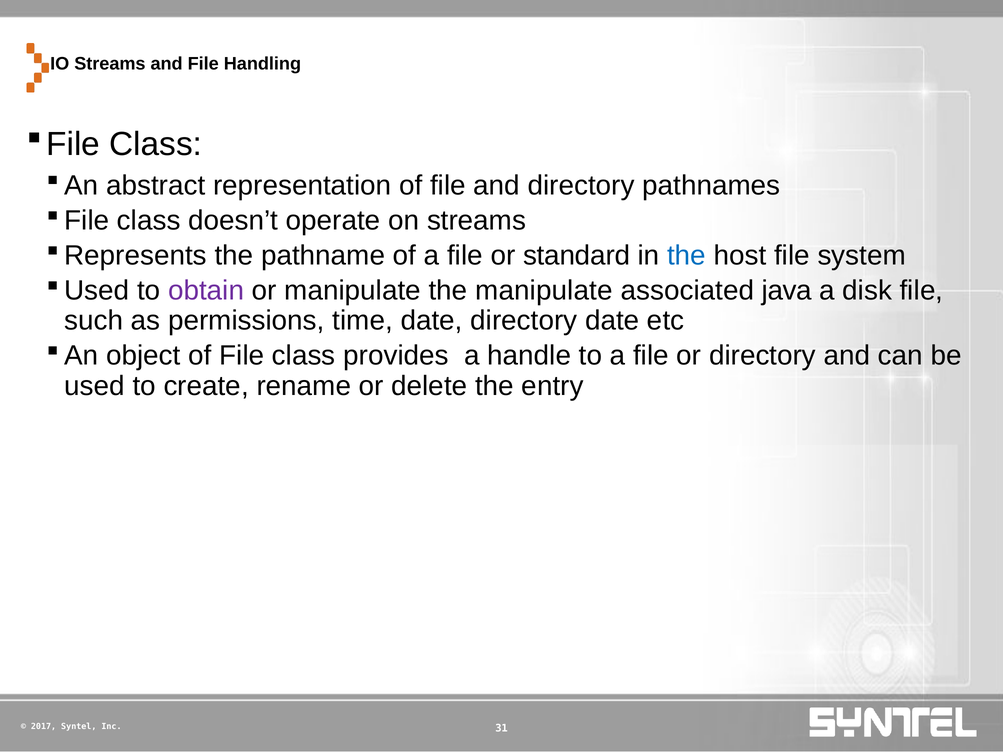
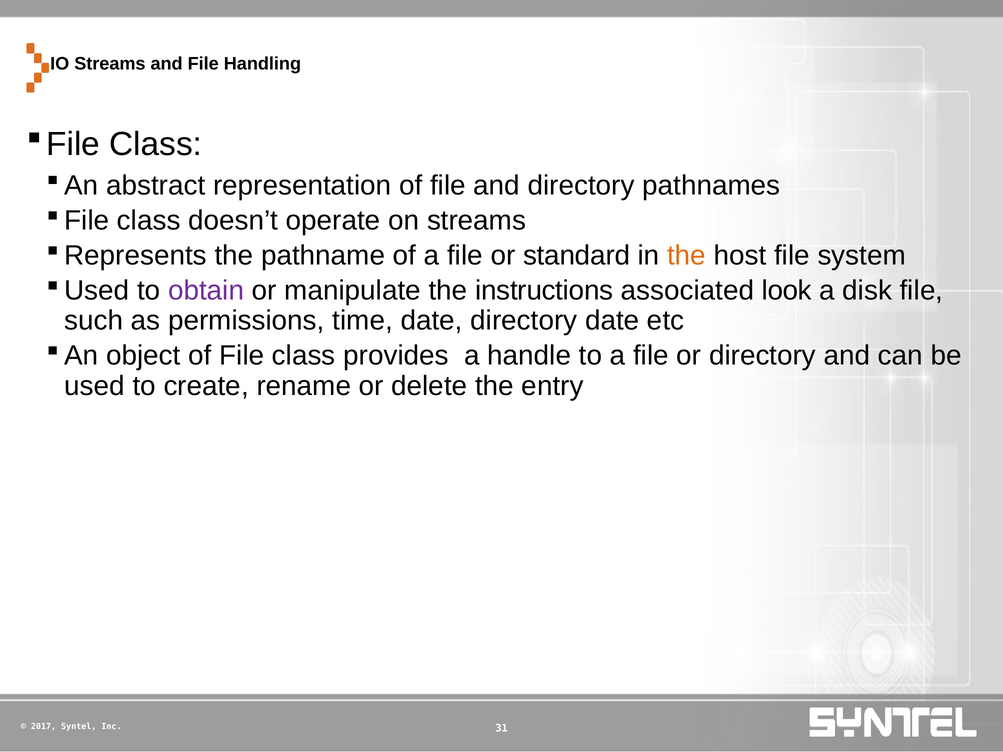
the at (687, 256) colour: blue -> orange
the manipulate: manipulate -> instructions
java: java -> look
